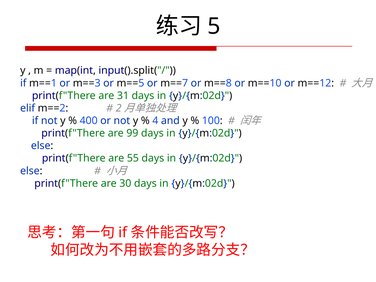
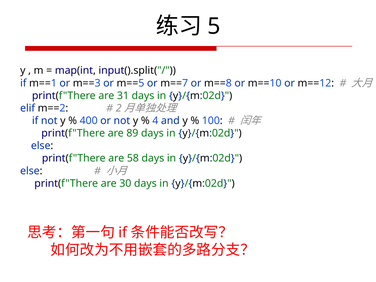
99: 99 -> 89
55: 55 -> 58
